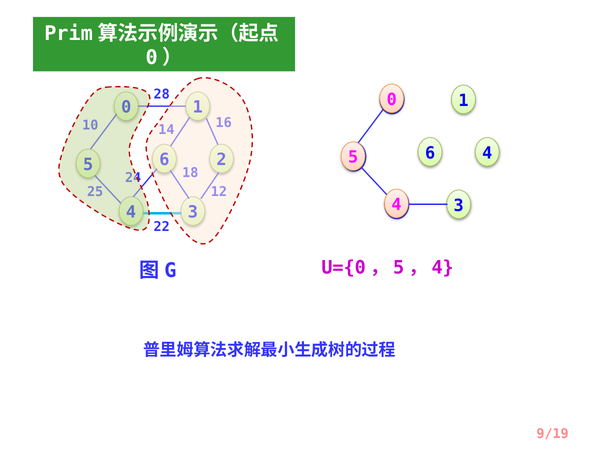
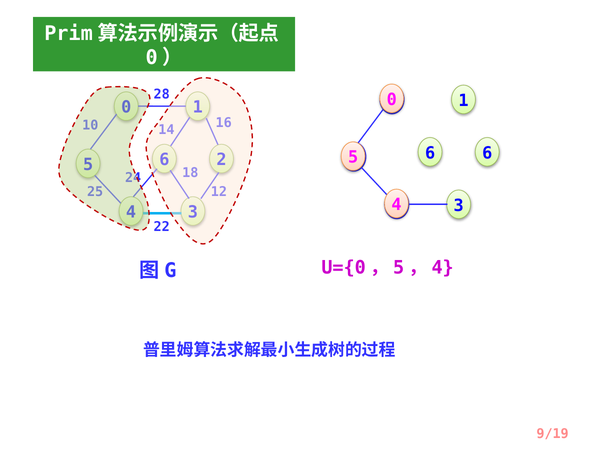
6 4: 4 -> 6
